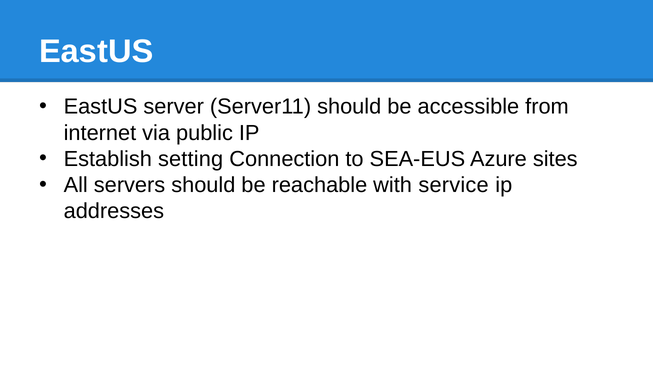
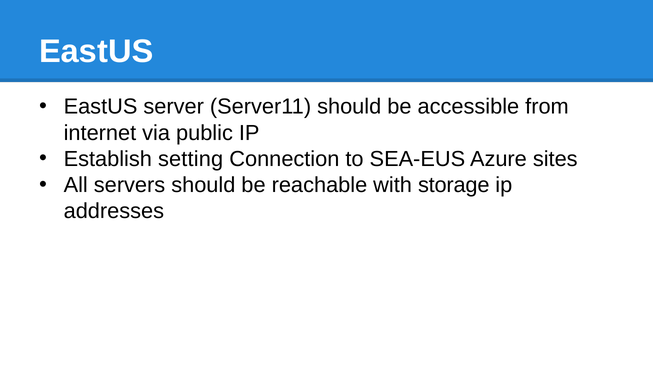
service: service -> storage
